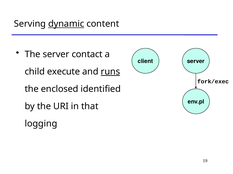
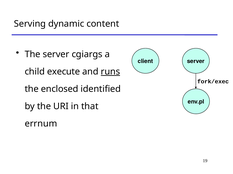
dynamic underline: present -> none
contact: contact -> cgiargs
logging: logging -> errnum
